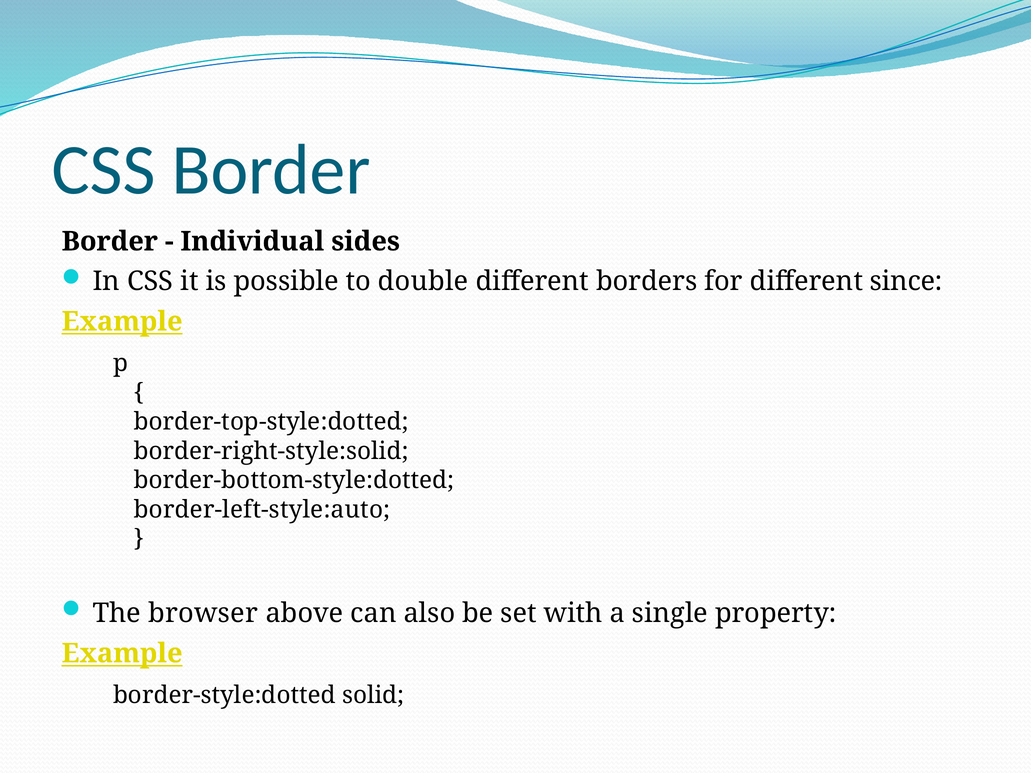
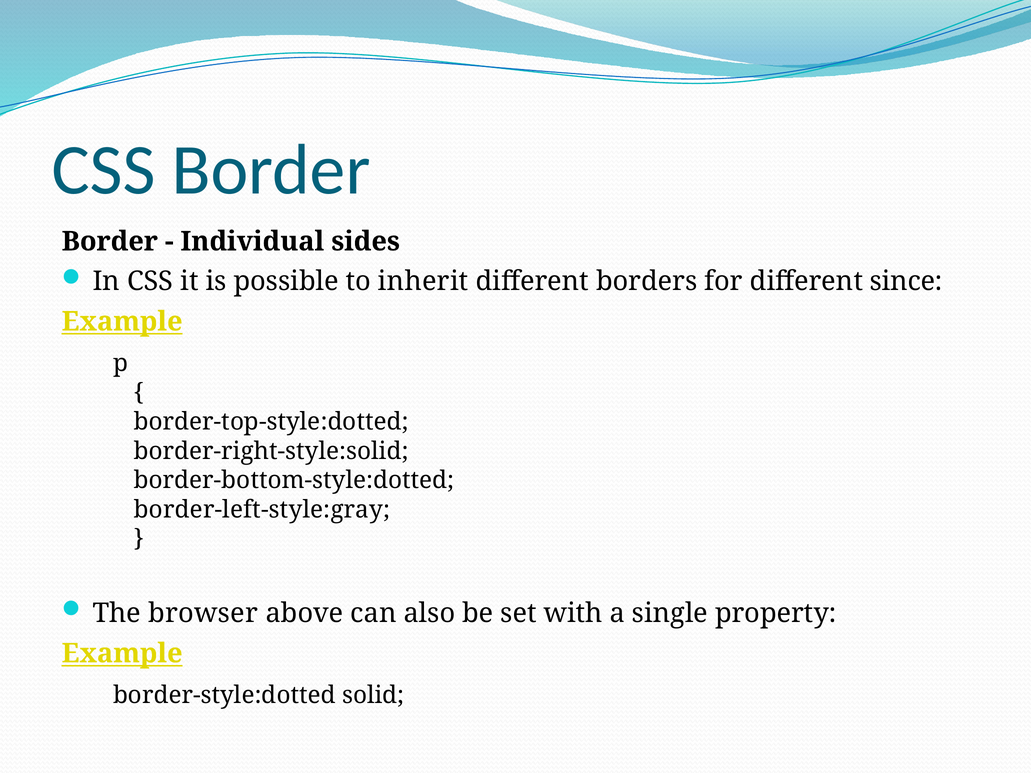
double: double -> inherit
border-left-style:auto: border-left-style:auto -> border-left-style:gray
